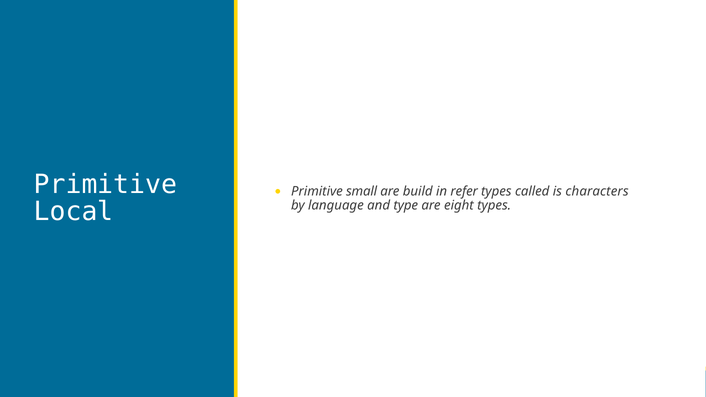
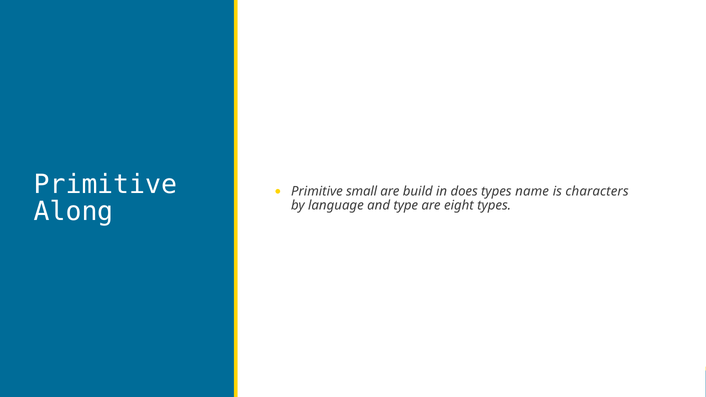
refer: refer -> does
called: called -> name
Local: Local -> Along
